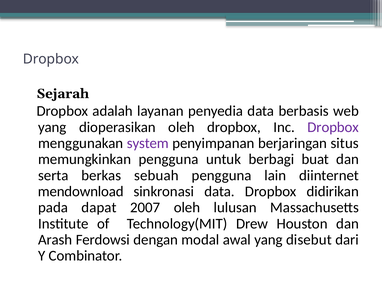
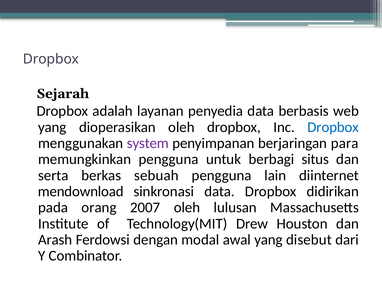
Dropbox at (333, 127) colour: purple -> blue
situs: situs -> para
buat: buat -> situs
dapat: dapat -> orang
